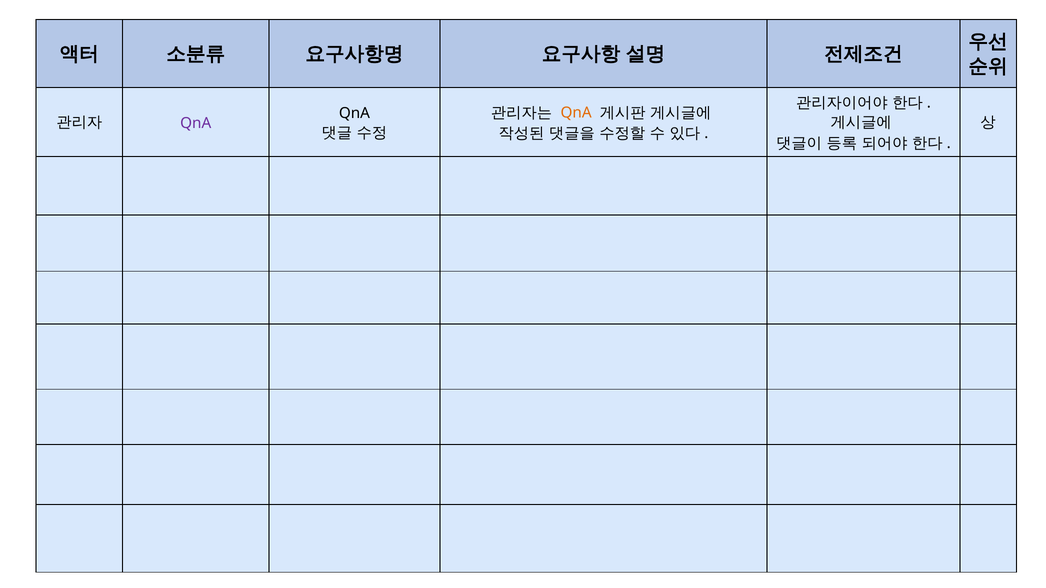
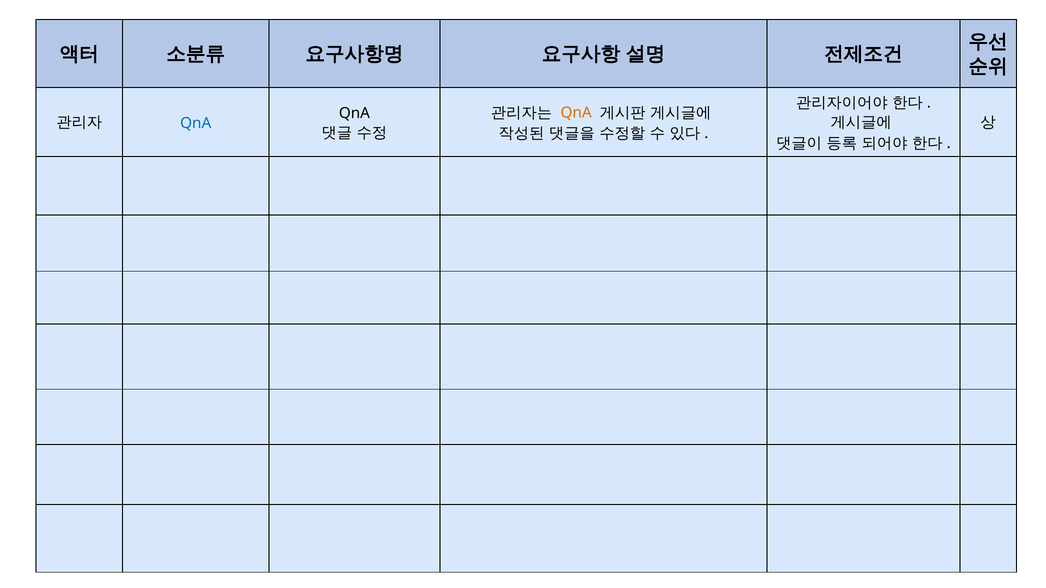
QnA at (196, 123) colour: purple -> blue
